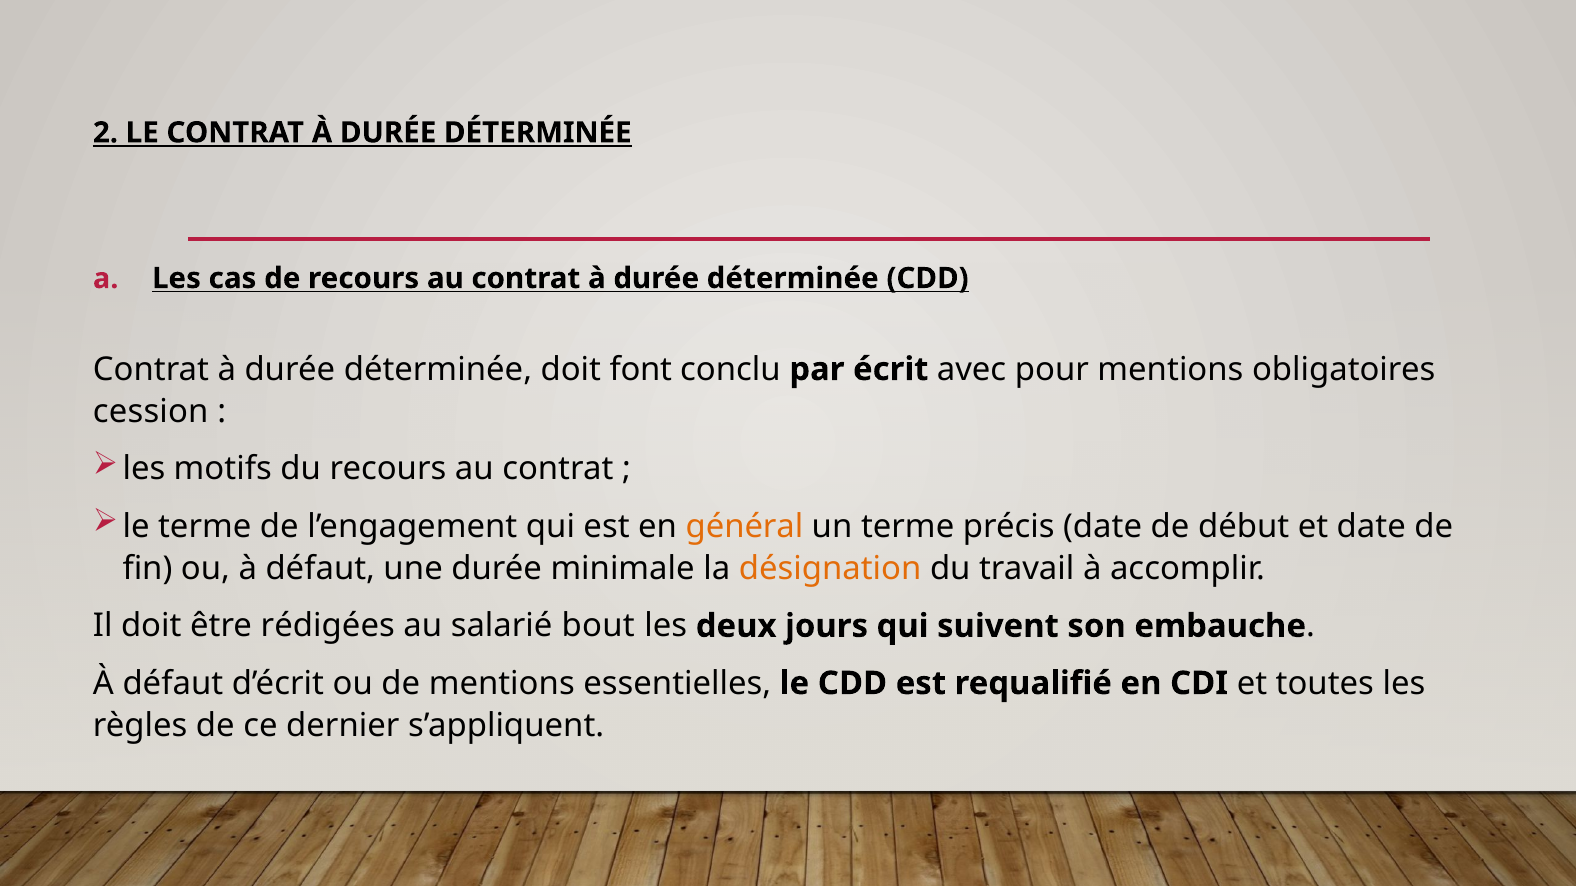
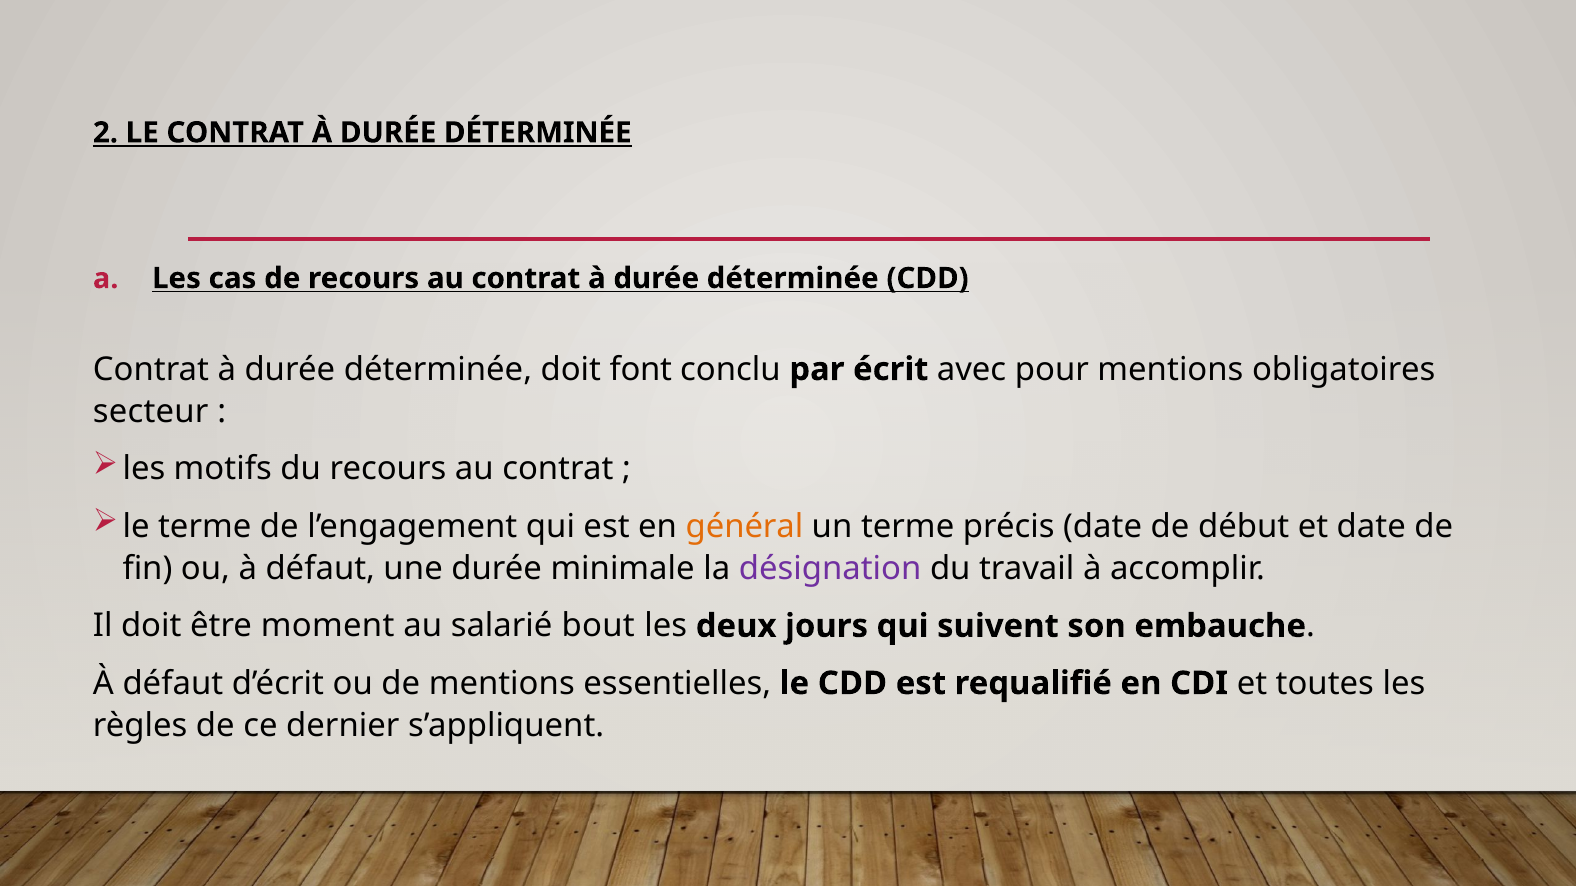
cession: cession -> secteur
désignation colour: orange -> purple
rédigées: rédigées -> moment
